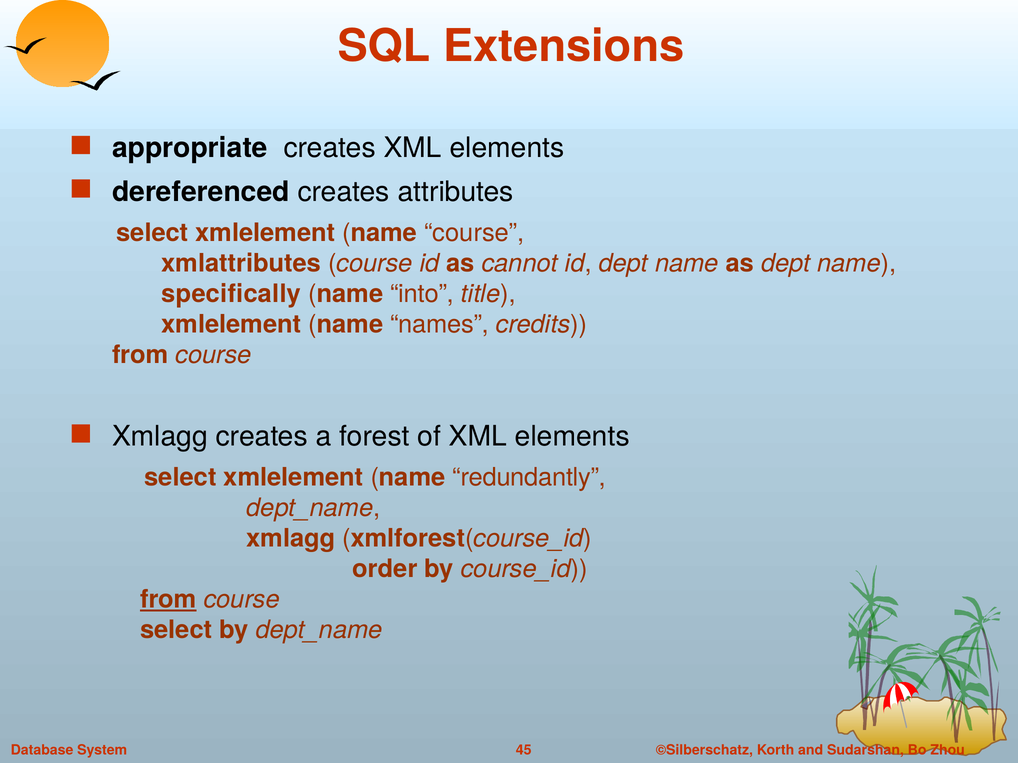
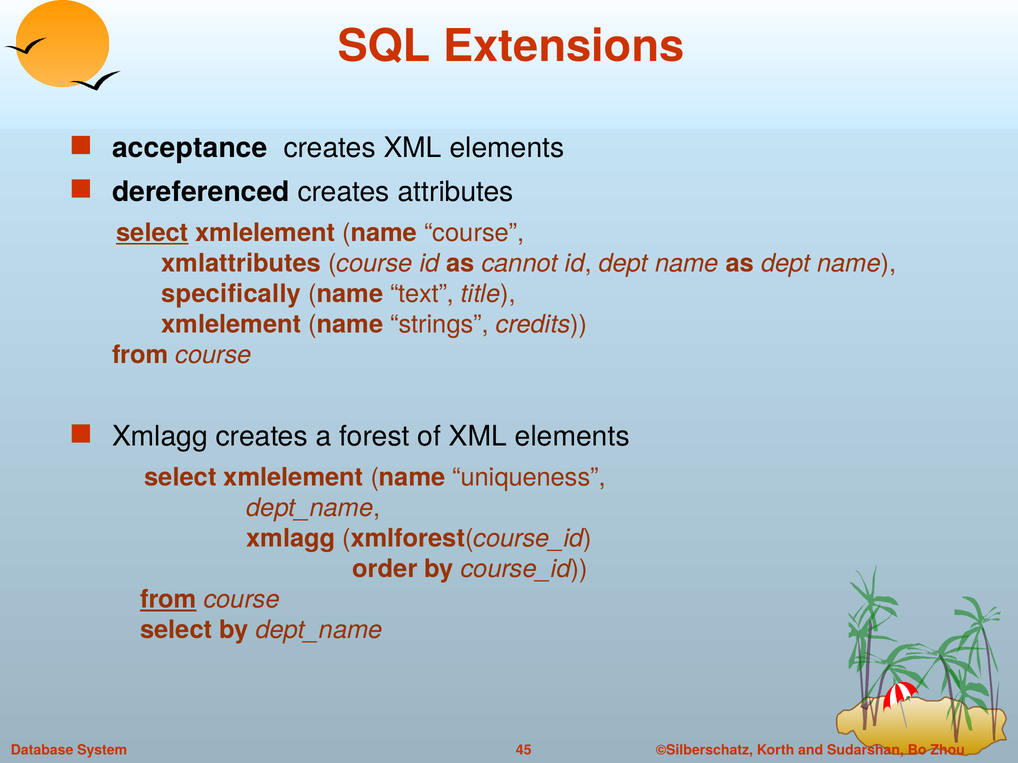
appropriate: appropriate -> acceptance
select at (152, 233) underline: none -> present
into: into -> text
names: names -> strings
redundantly: redundantly -> uniqueness
